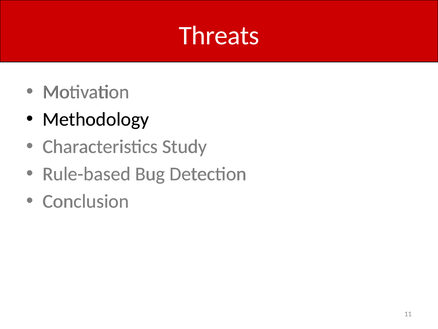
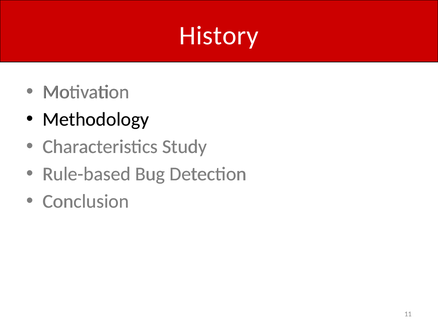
Threats: Threats -> History
